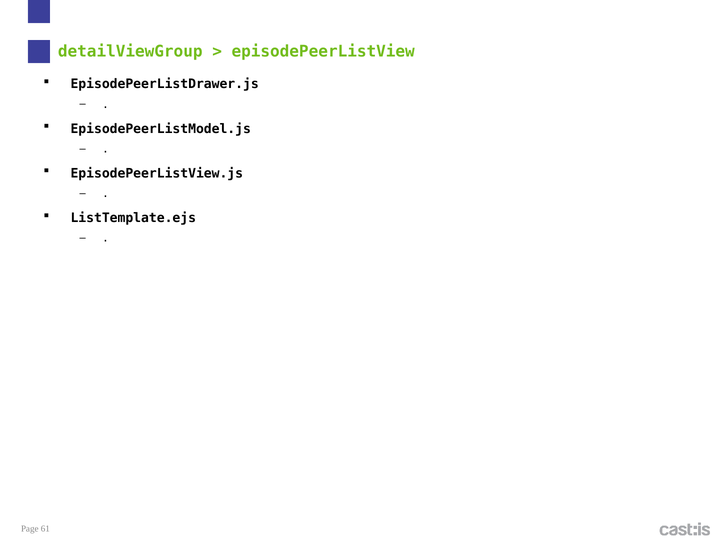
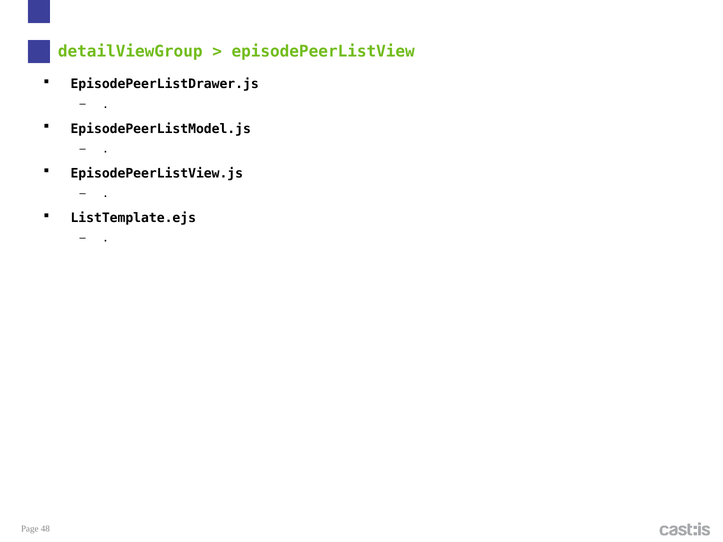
61: 61 -> 48
